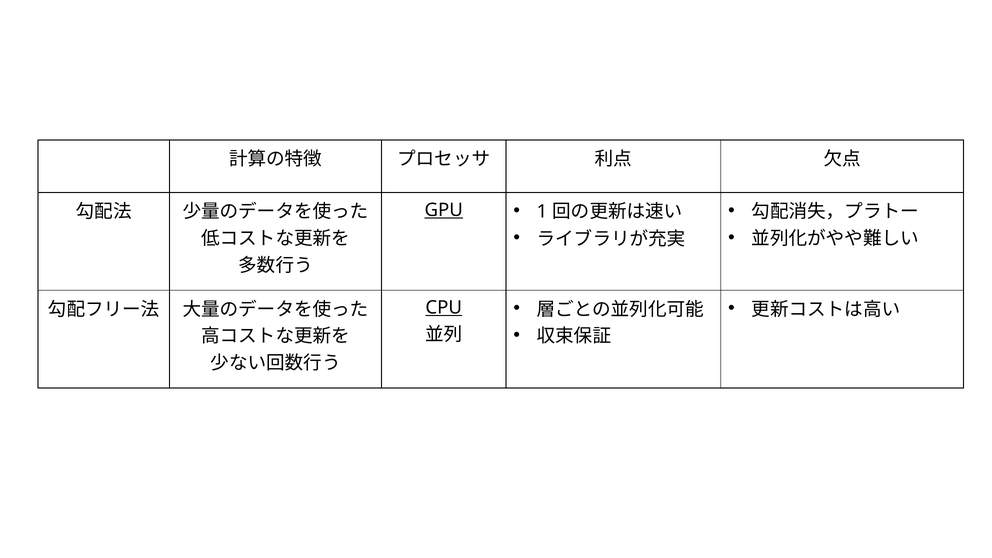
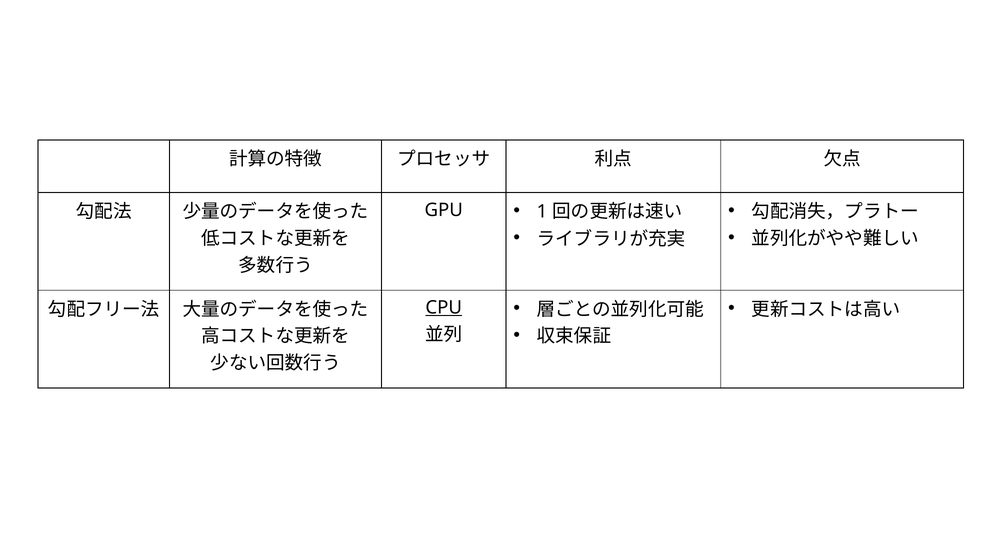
GPU underline: present -> none
